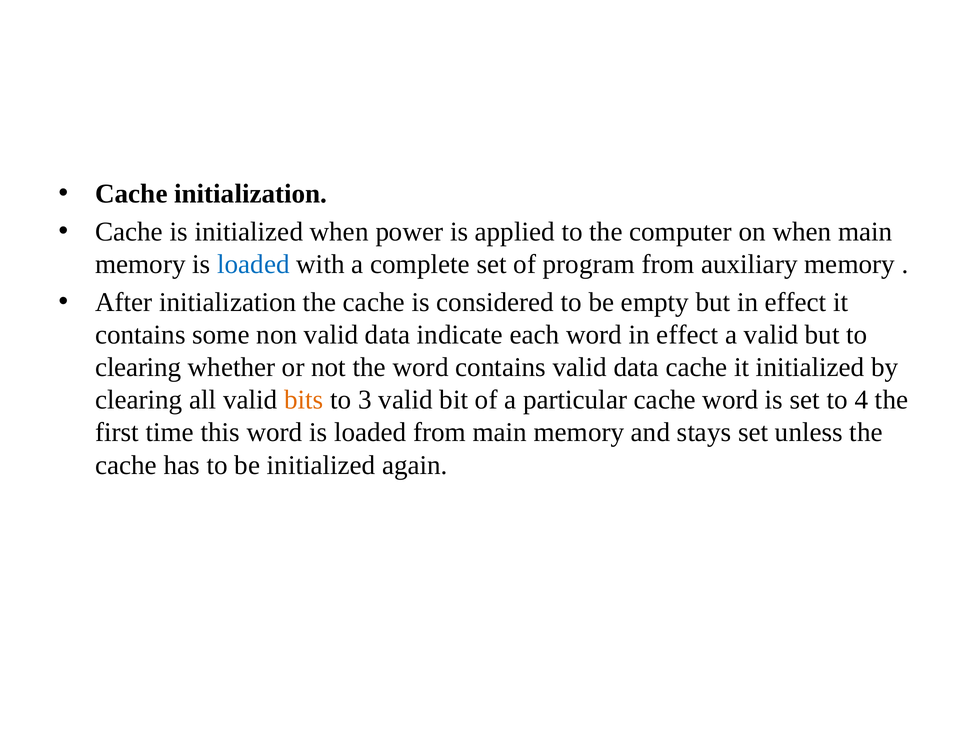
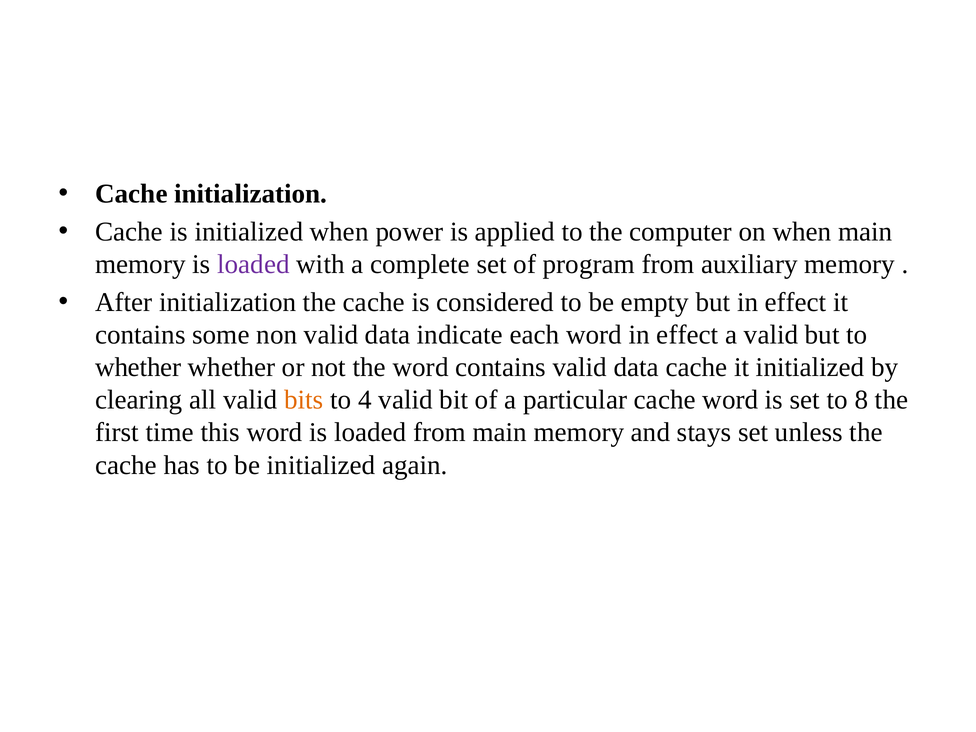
loaded at (253, 264) colour: blue -> purple
clearing at (138, 367): clearing -> whether
3: 3 -> 4
4: 4 -> 8
